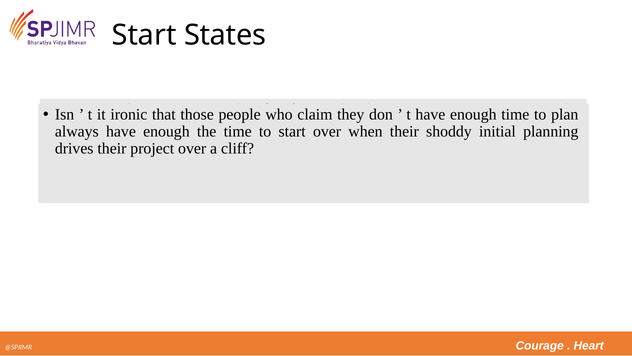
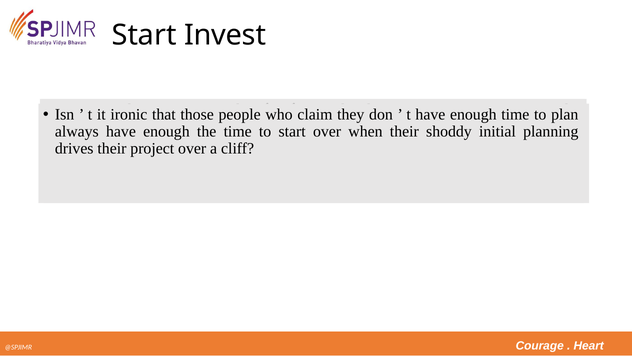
Start States: States -> Invest
